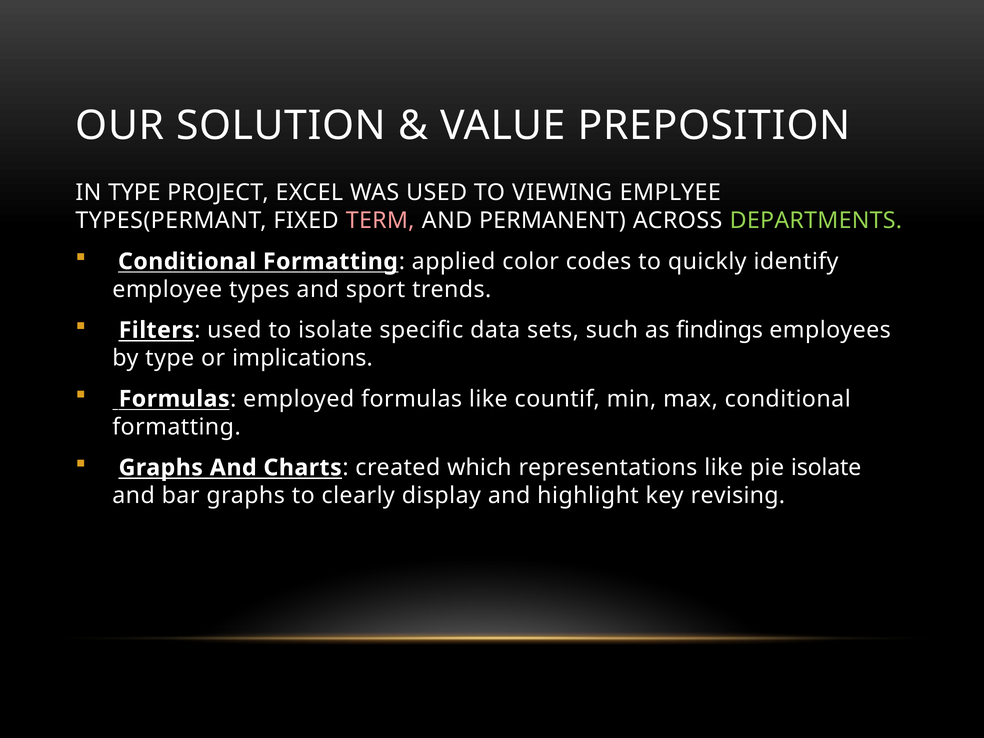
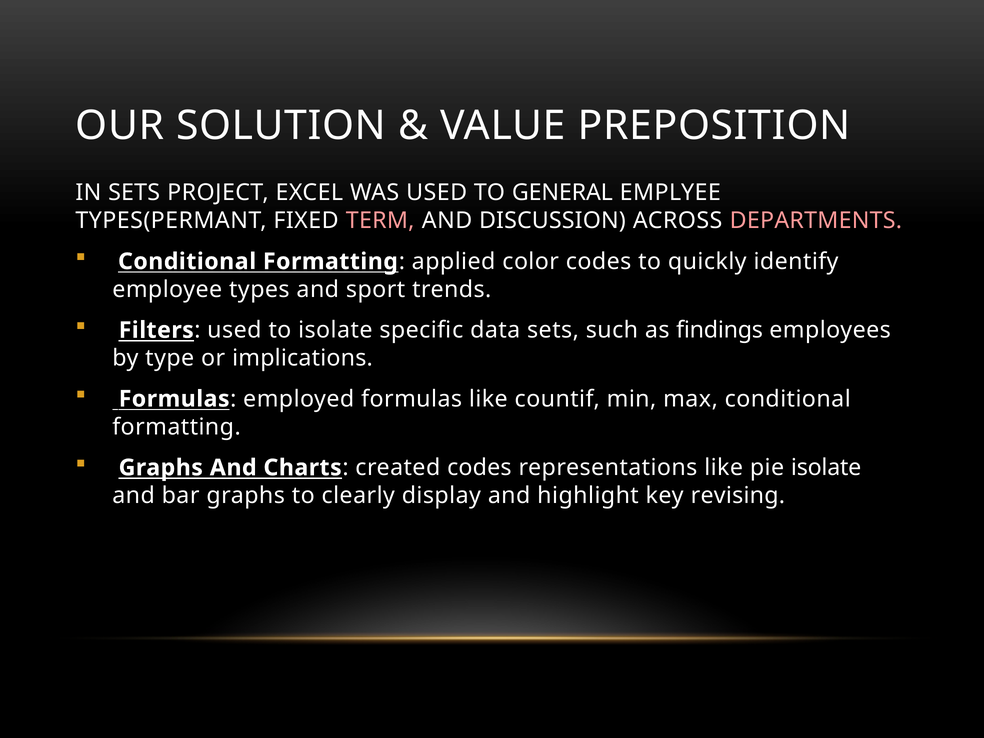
IN TYPE: TYPE -> SETS
VIEWING: VIEWING -> GENERAL
PERMANENT: PERMANENT -> DISCUSSION
DEPARTMENTS colour: light green -> pink
created which: which -> codes
